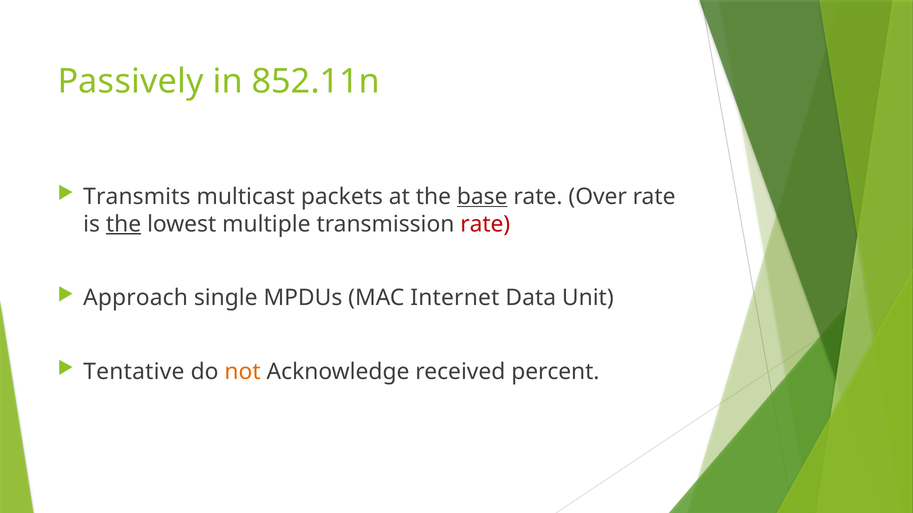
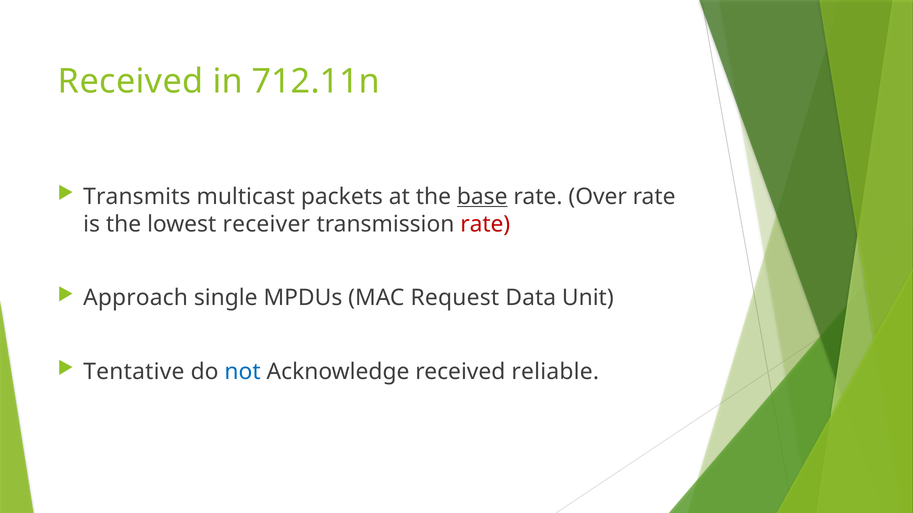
Passively at (131, 82): Passively -> Received
852.11n: 852.11n -> 712.11n
the at (124, 224) underline: present -> none
multiple: multiple -> receiver
Internet: Internet -> Request
not colour: orange -> blue
percent: percent -> reliable
